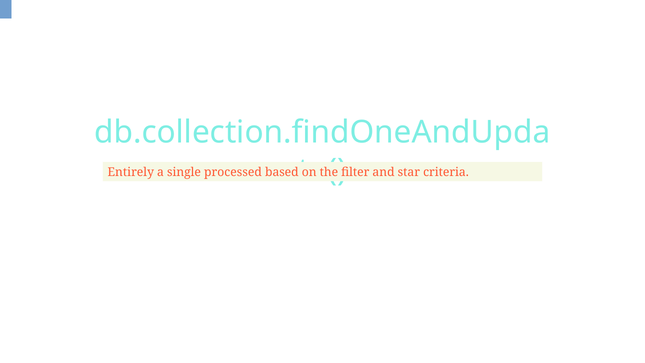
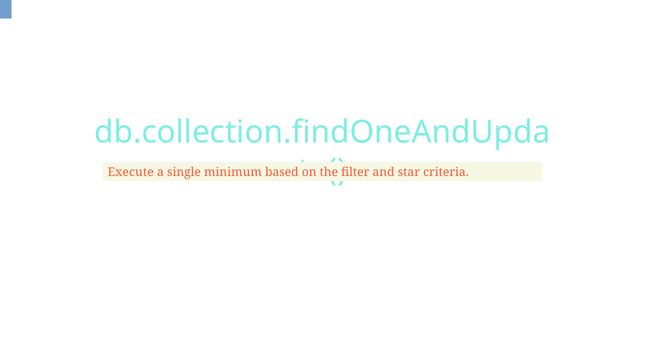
Entirely: Entirely -> Execute
processed: processed -> minimum
